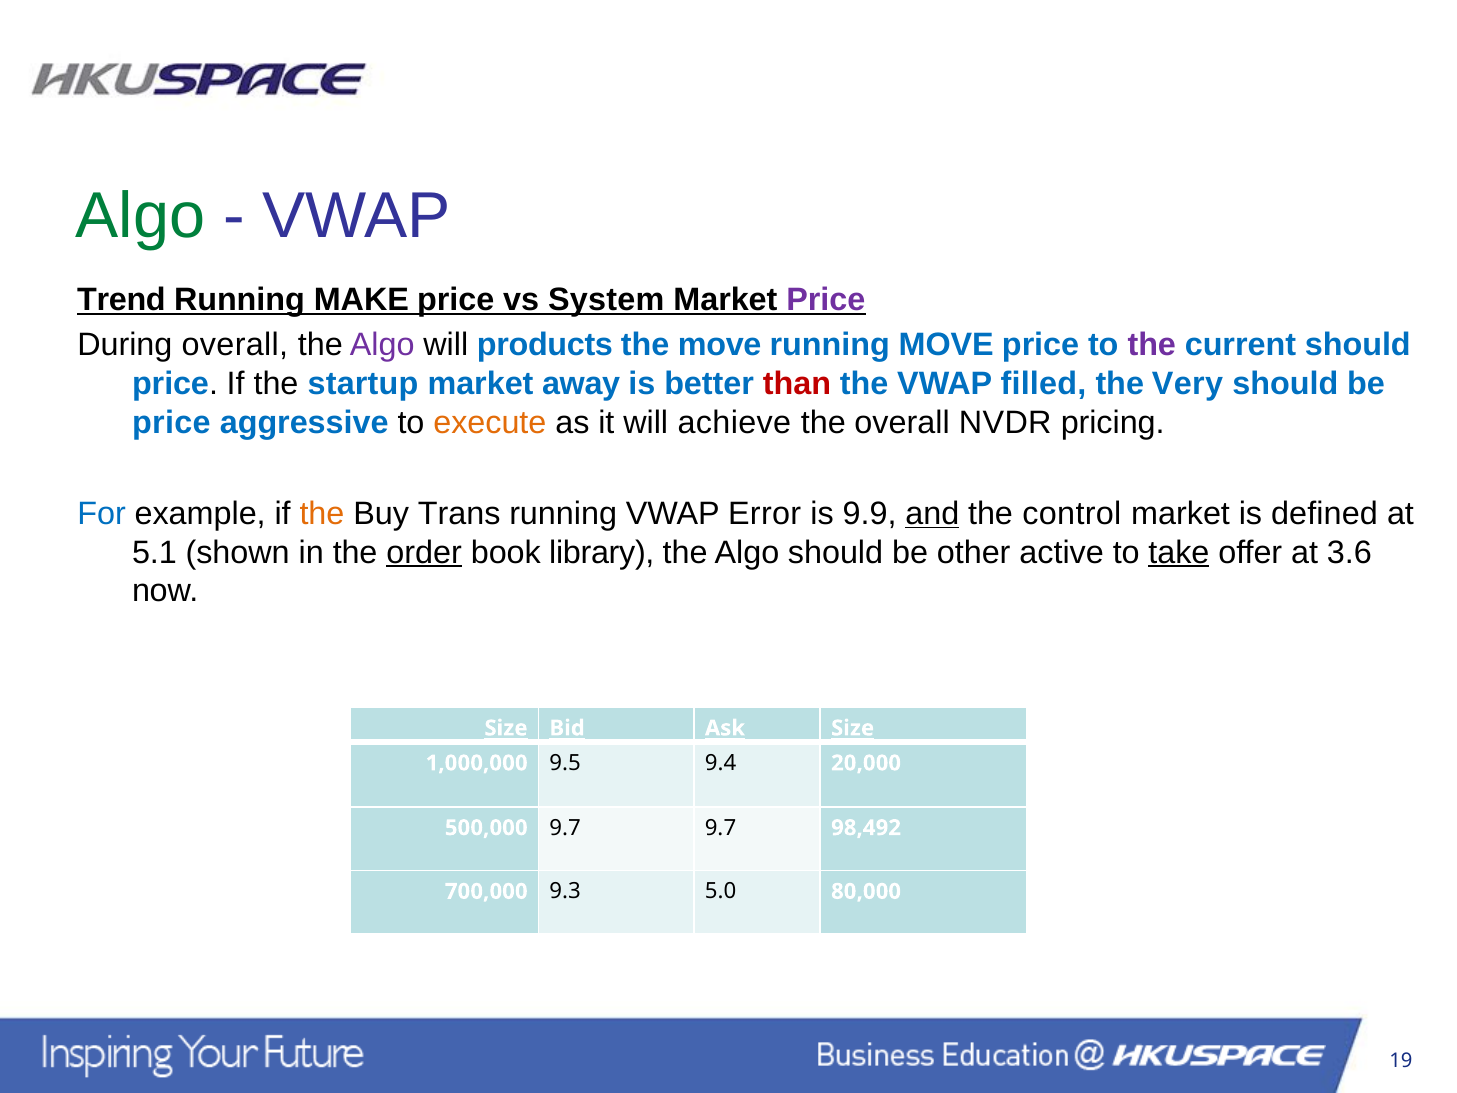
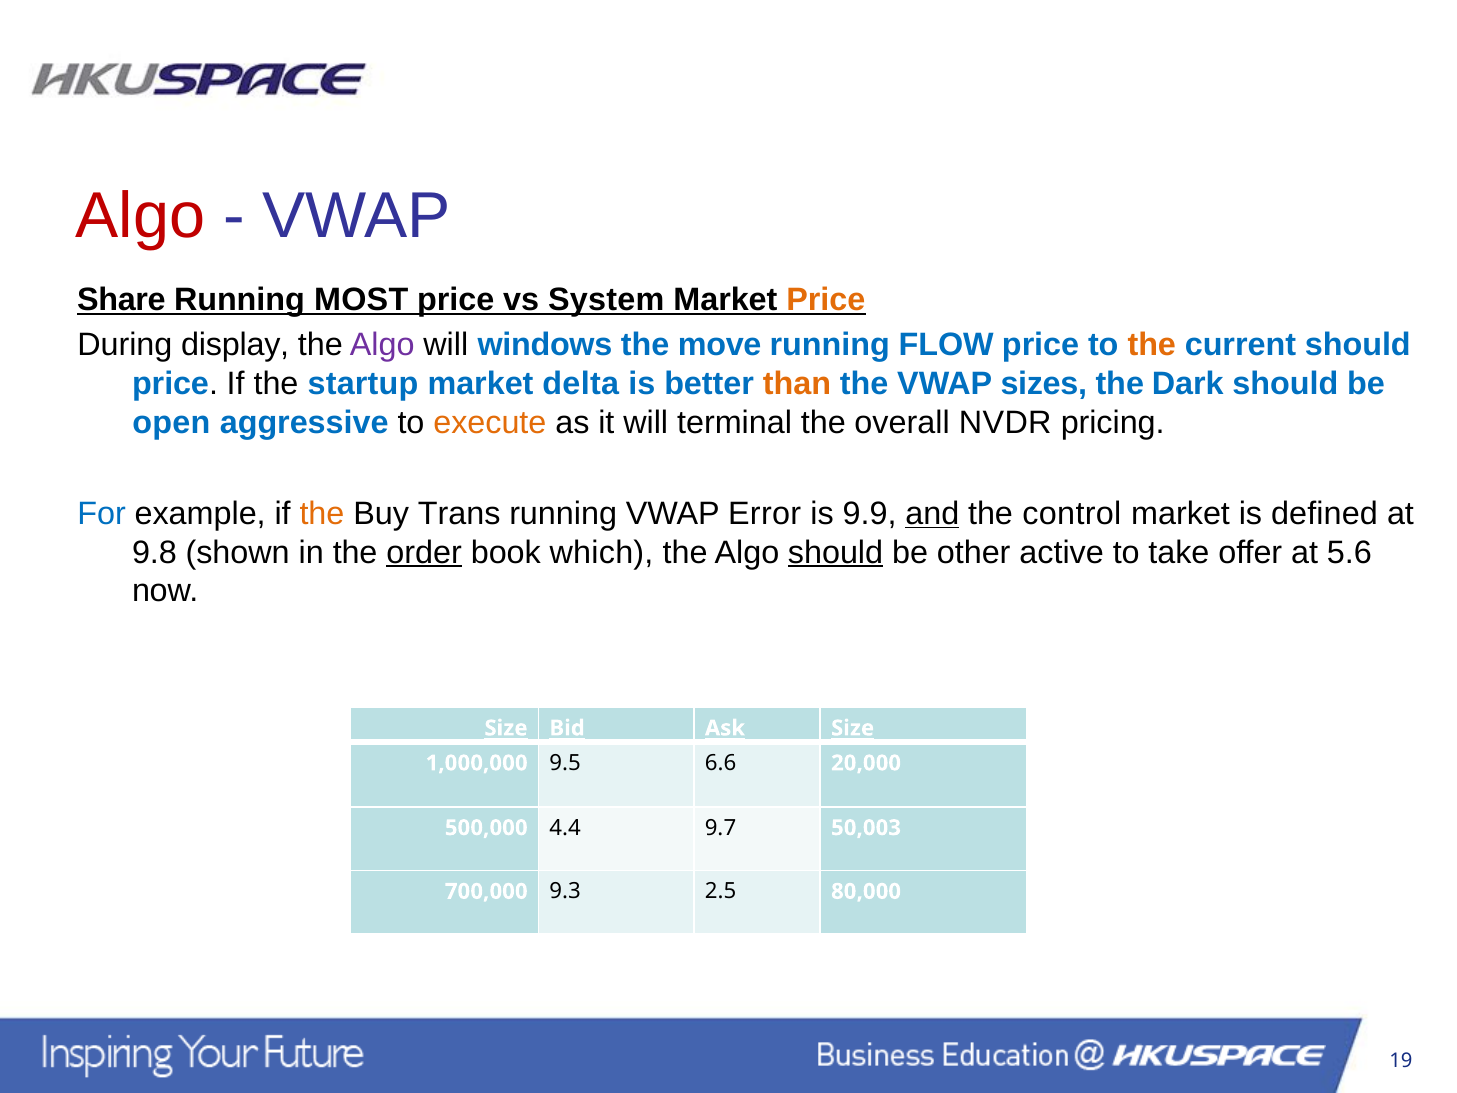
Algo at (140, 217) colour: green -> red
Trend: Trend -> Share
MAKE: MAKE -> MOST
Price at (826, 300) colour: purple -> orange
During overall: overall -> display
products: products -> windows
running MOVE: MOVE -> FLOW
the at (1152, 345) colour: purple -> orange
away: away -> delta
than colour: red -> orange
filled: filled -> sizes
Very: Very -> Dark
price at (171, 423): price -> open
achieve: achieve -> terminal
5.1: 5.1 -> 9.8
library: library -> which
should at (836, 552) underline: none -> present
take underline: present -> none
3.6: 3.6 -> 5.6
9.4: 9.4 -> 6.6
500,000 9.7: 9.7 -> 4.4
98,492: 98,492 -> 50,003
5.0: 5.0 -> 2.5
